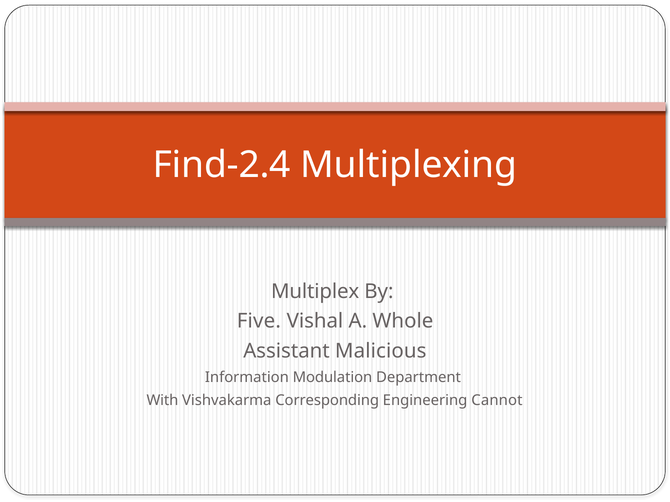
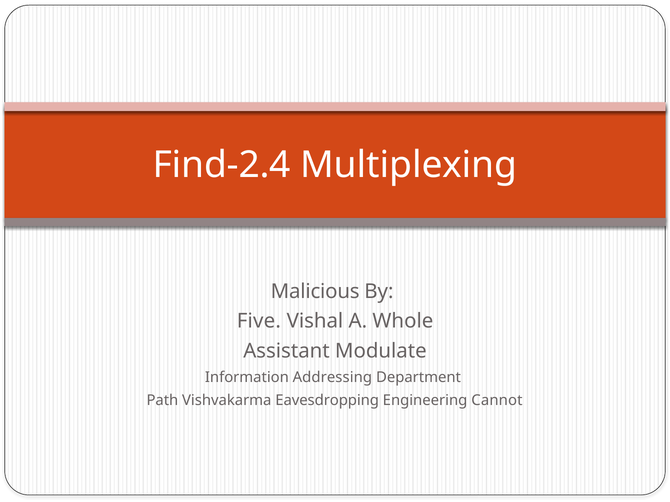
Multiplex: Multiplex -> Malicious
Malicious: Malicious -> Modulate
Modulation: Modulation -> Addressing
With: With -> Path
Corresponding: Corresponding -> Eavesdropping
